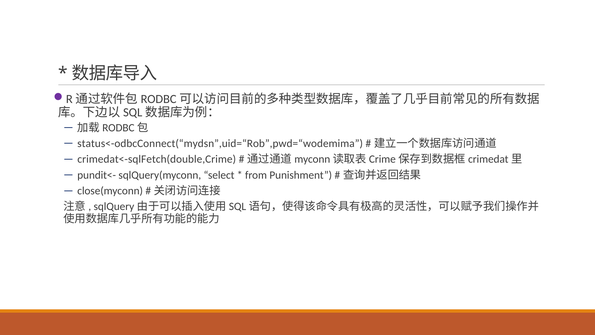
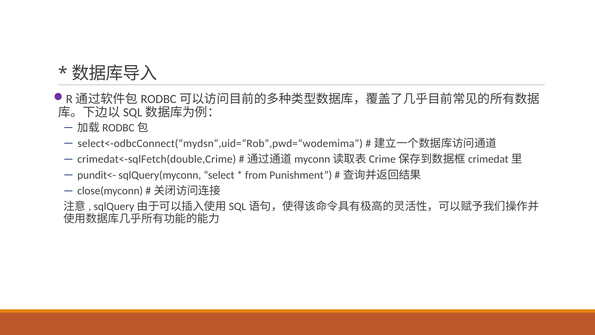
status<-odbcConnect(“mydsn”,uid=“Rob”,pwd=“wodemima: status<-odbcConnect(“mydsn”,uid=“Rob”,pwd=“wodemima -> select<-odbcConnect(“mydsn”,uid=“Rob”,pwd=“wodemima
